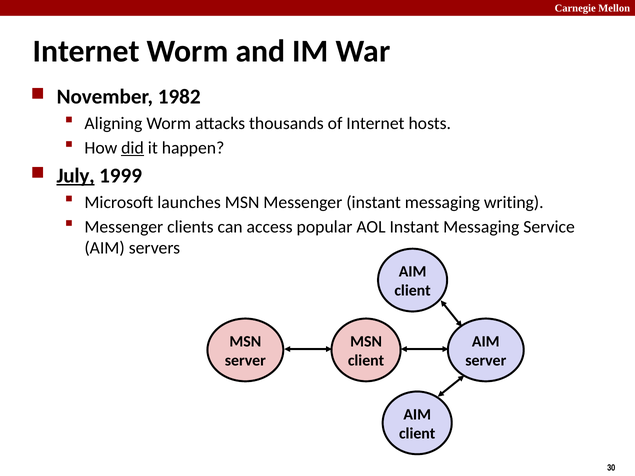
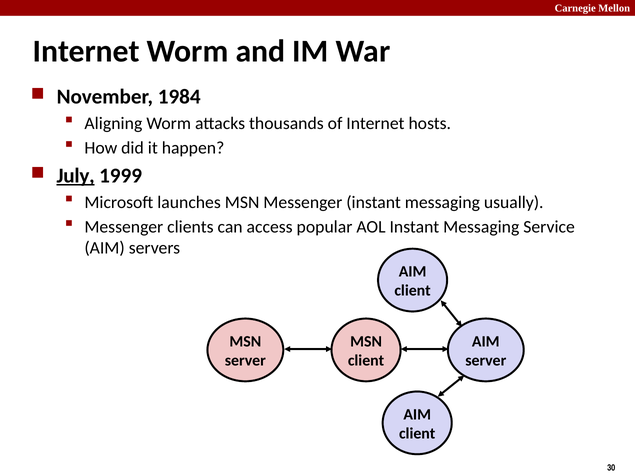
1982: 1982 -> 1984
did underline: present -> none
writing: writing -> usually
